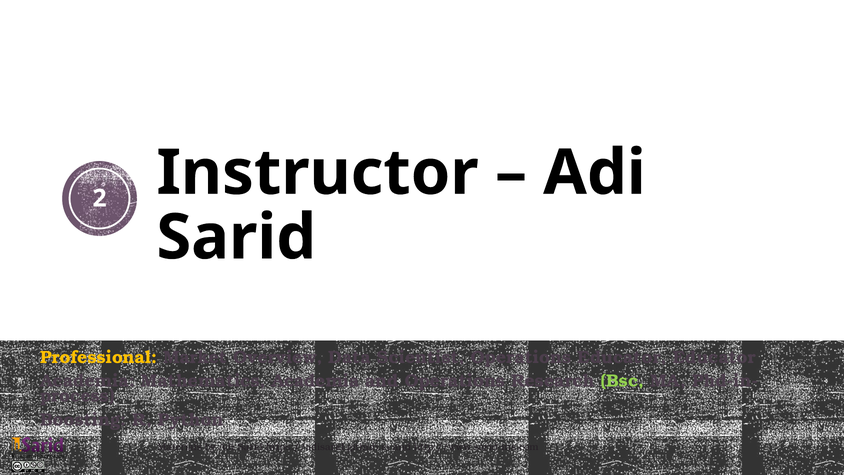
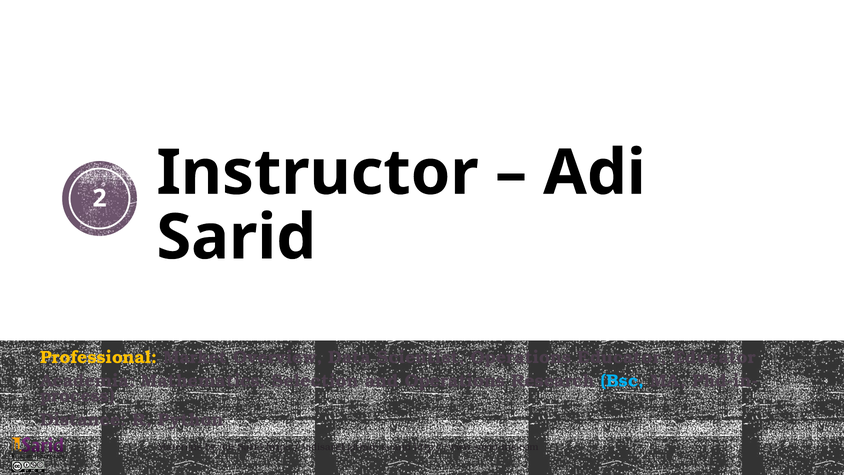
Mathematics Academia: Academia -> Selection
Bsc colour: light green -> light blue
Boosting: Boosting -> Distance
